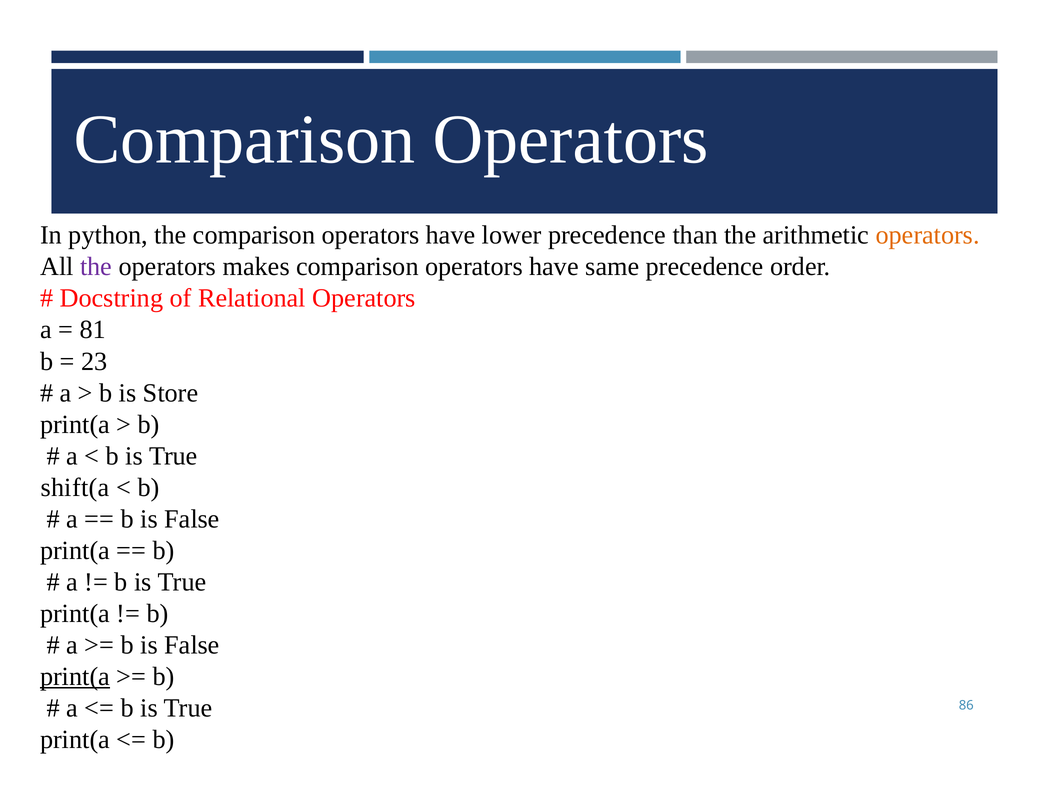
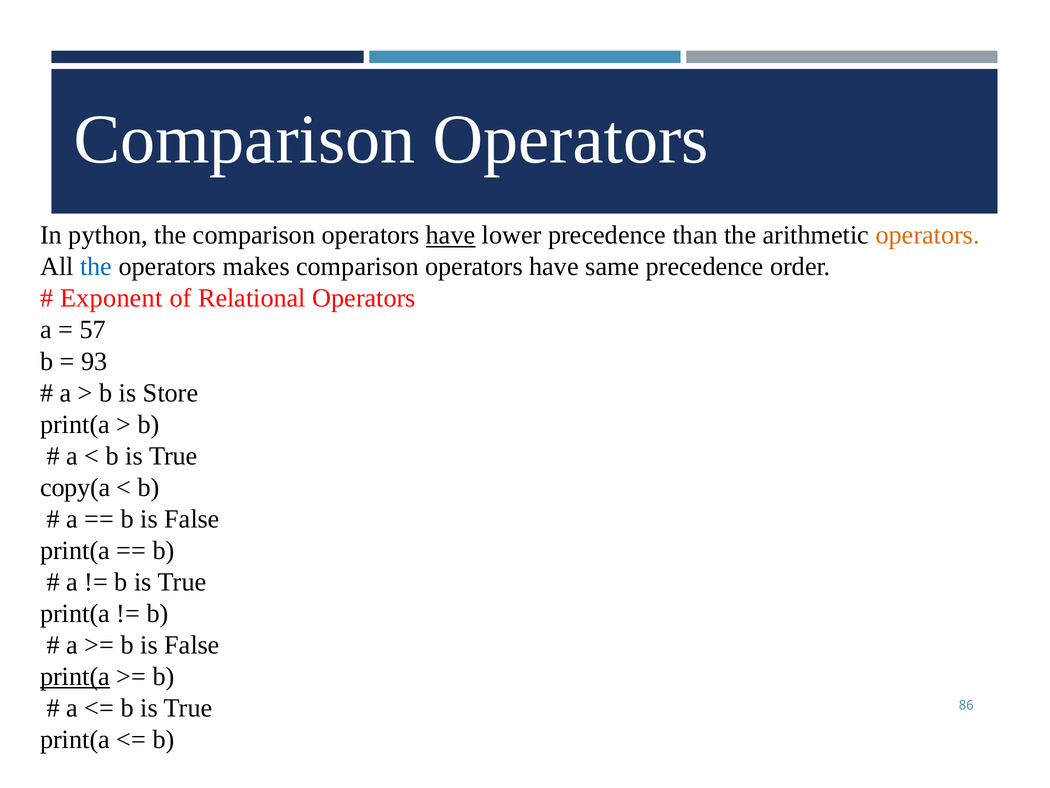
have at (451, 235) underline: none -> present
the at (96, 267) colour: purple -> blue
Docstring: Docstring -> Exponent
81: 81 -> 57
23: 23 -> 93
shift(a: shift(a -> copy(a
